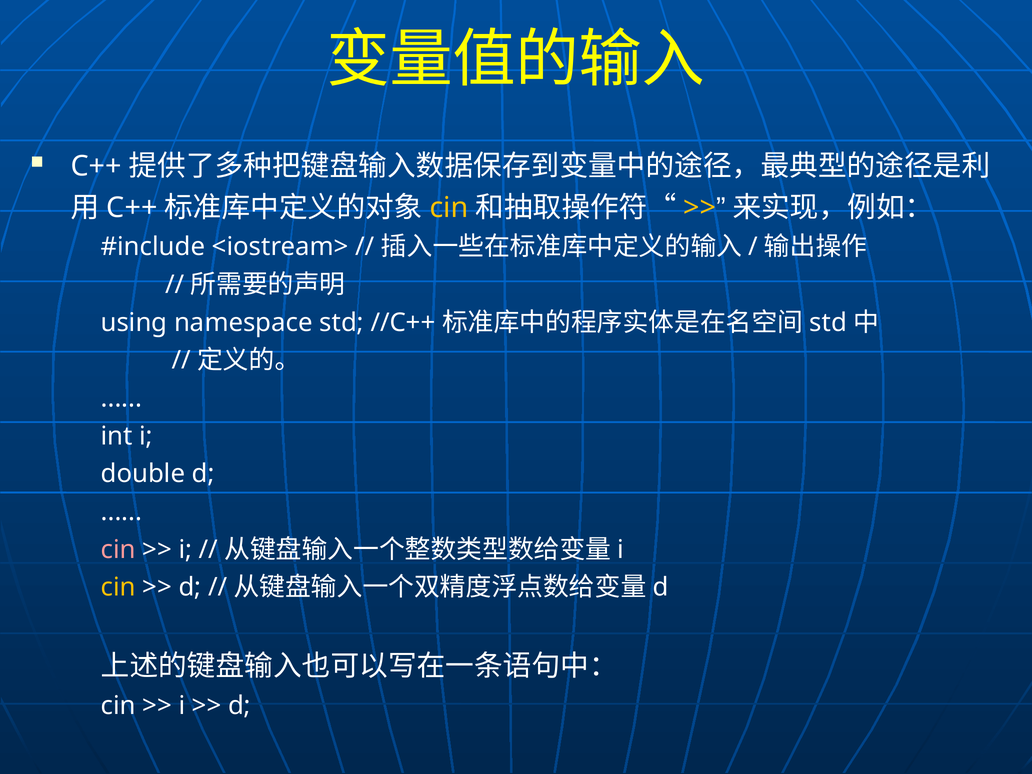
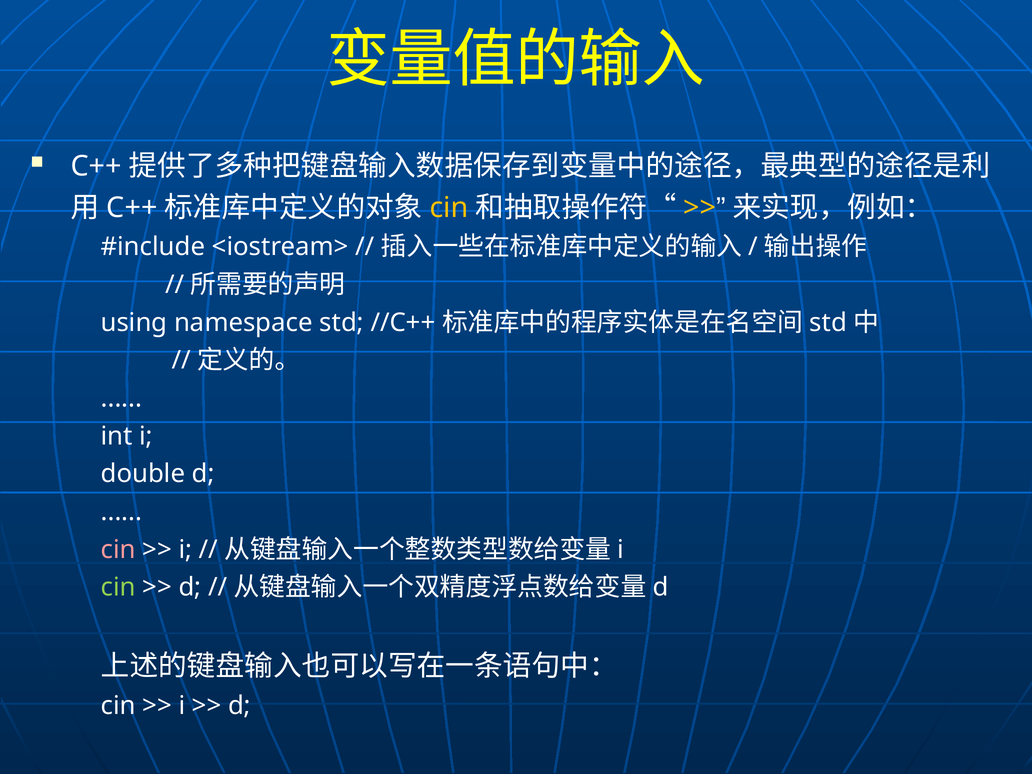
cin at (118, 587) colour: yellow -> light green
